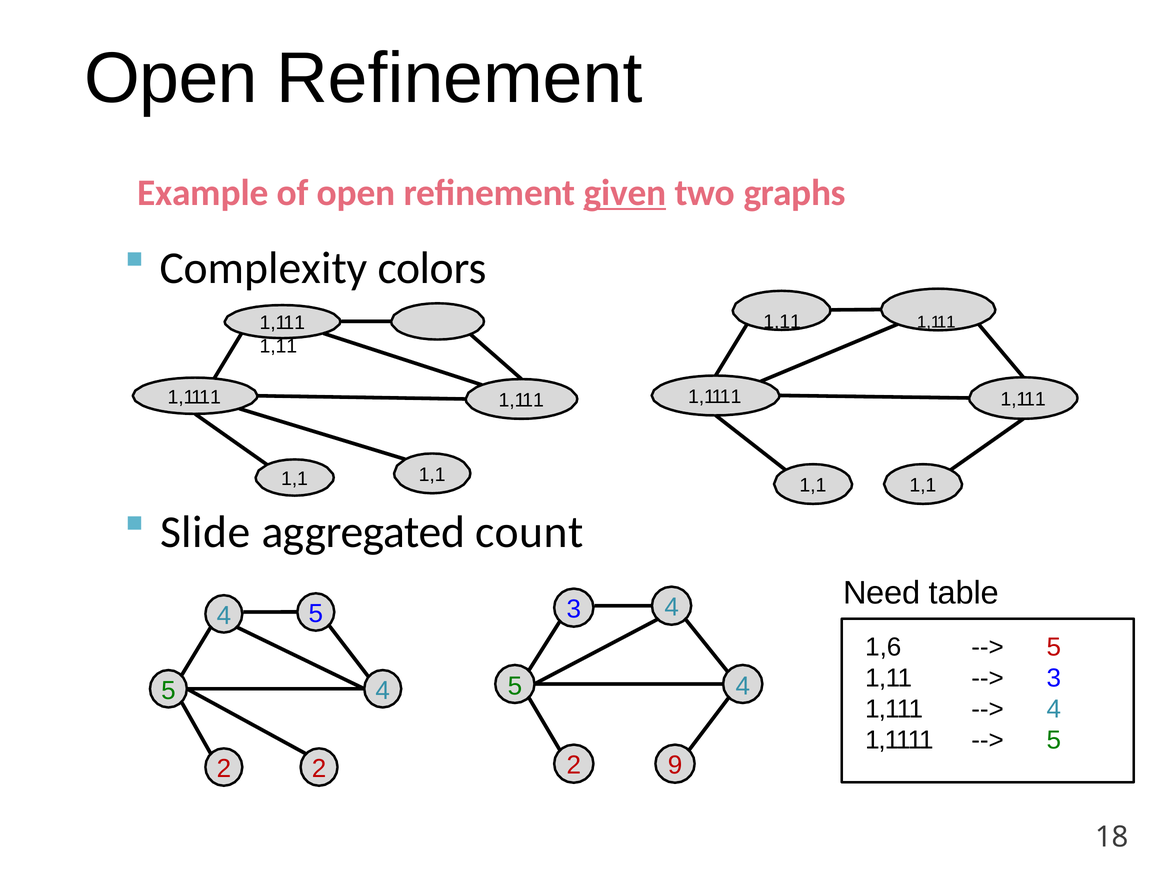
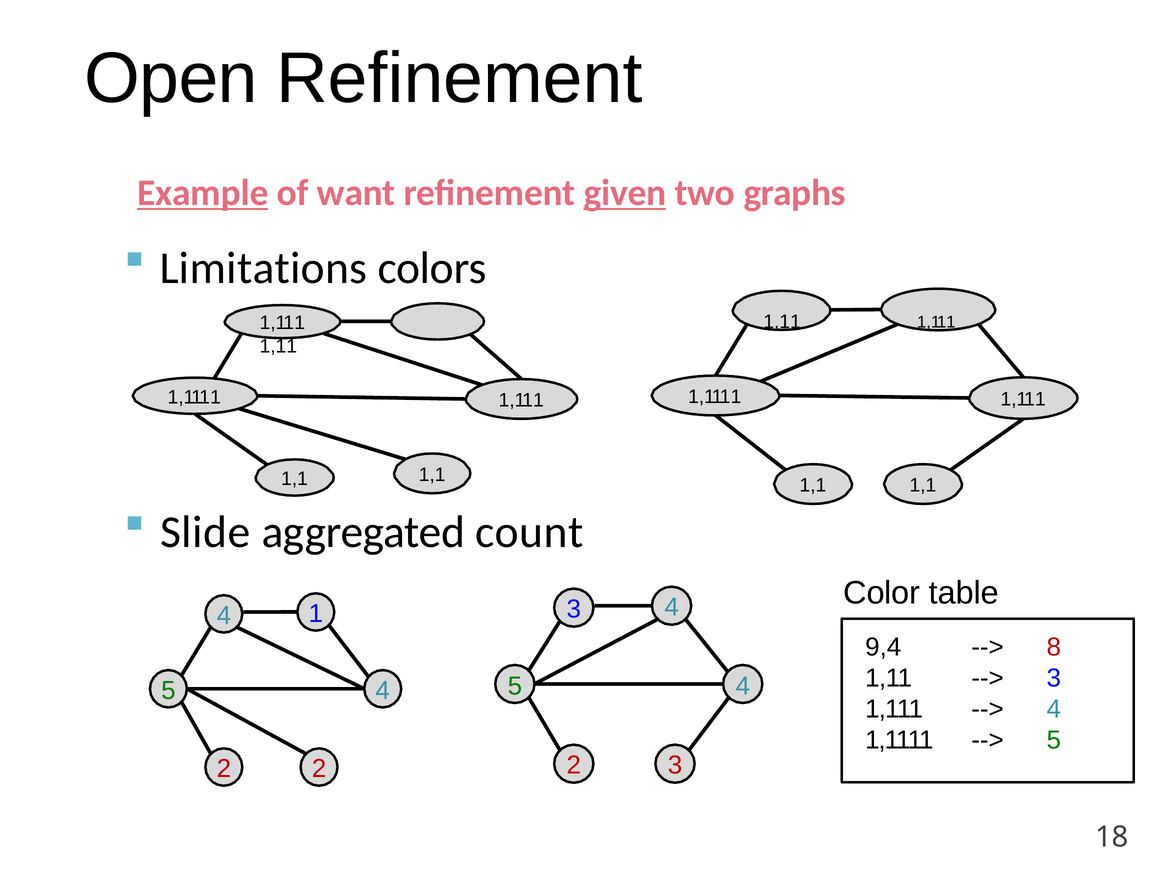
Example underline: none -> present
of open: open -> want
Complexity: Complexity -> Limitations
Need: Need -> Color
5 at (316, 613): 5 -> 1
1,6: 1,6 -> 9,4
5 at (1054, 647): 5 -> 8
2 9: 9 -> 3
